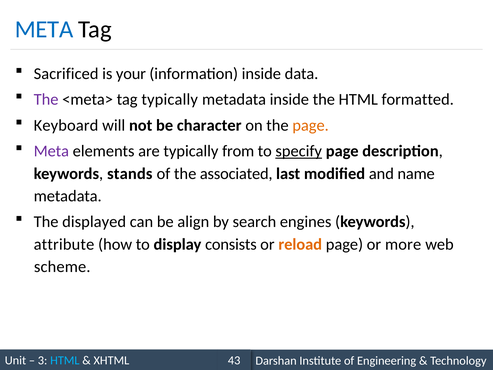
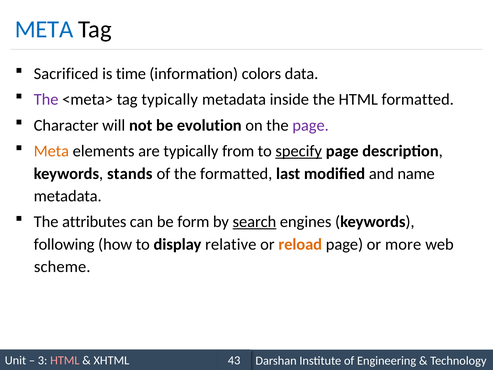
your: your -> time
information inside: inside -> colors
Keyboard: Keyboard -> Character
character: character -> evolution
page at (311, 125) colour: orange -> purple
Meta at (51, 151) colour: purple -> orange
the associated: associated -> formatted
displayed: displayed -> attributes
align: align -> form
search underline: none -> present
attribute: attribute -> following
consists: consists -> relative
HTML at (65, 360) colour: light blue -> pink
